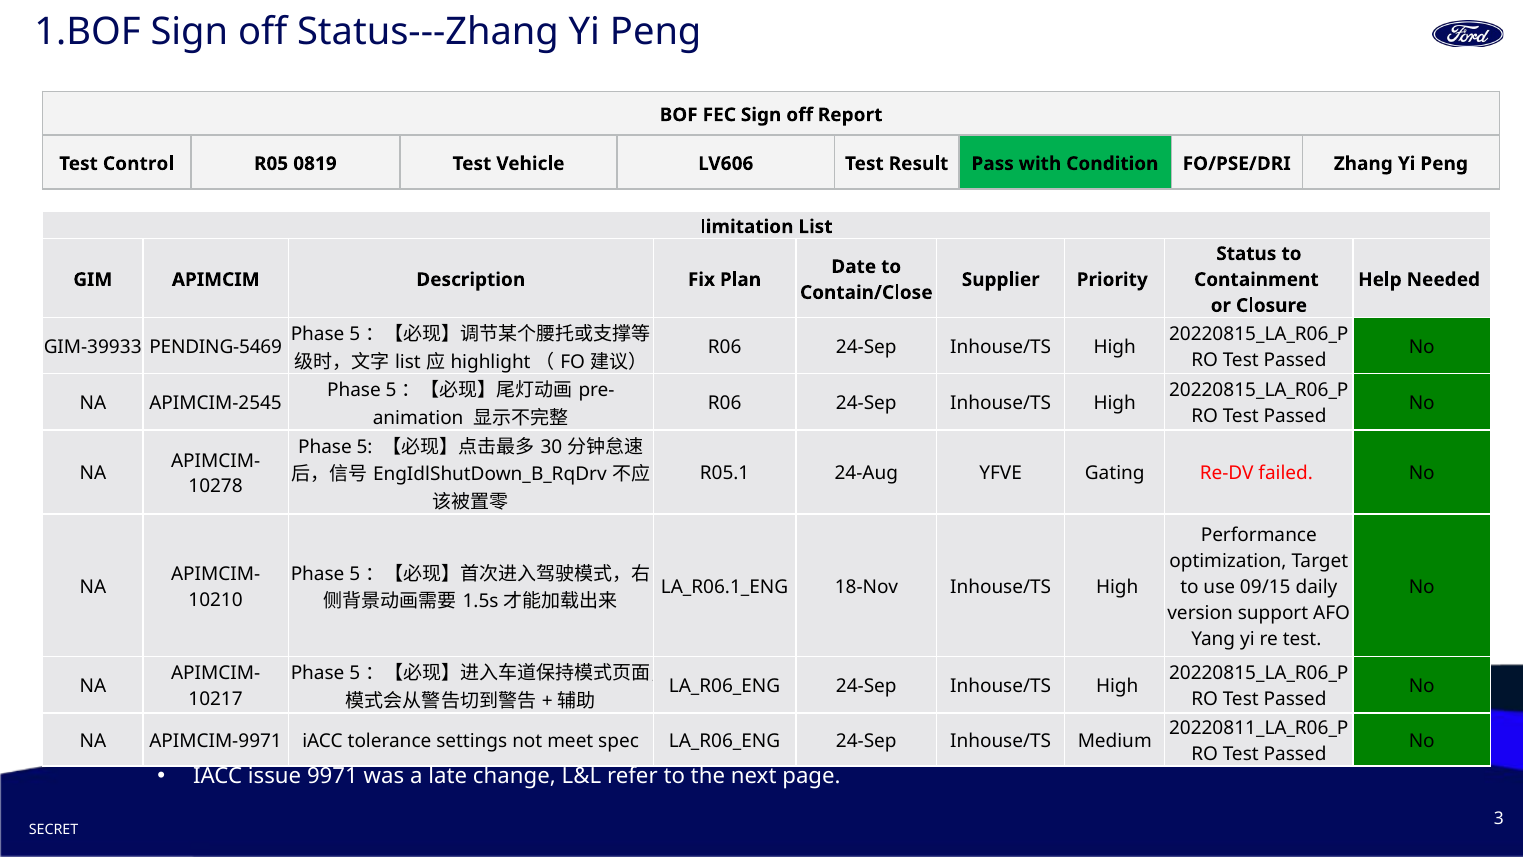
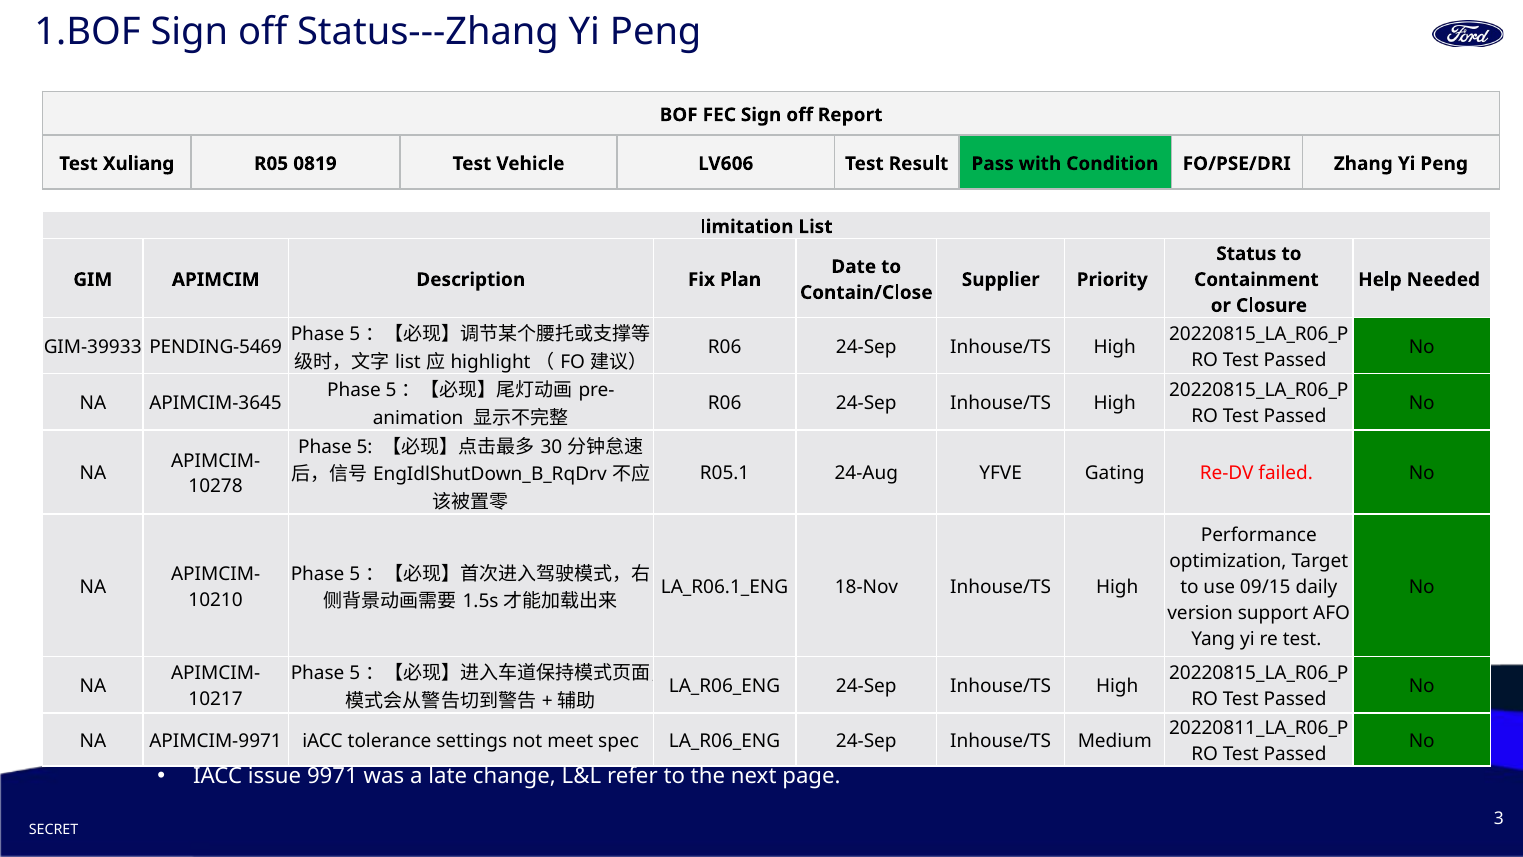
Control: Control -> Xuliang
APIMCIM-2545: APIMCIM-2545 -> APIMCIM-3645
